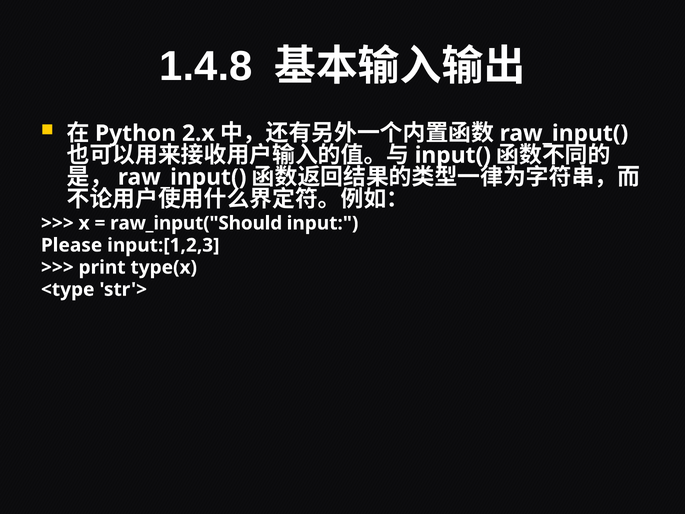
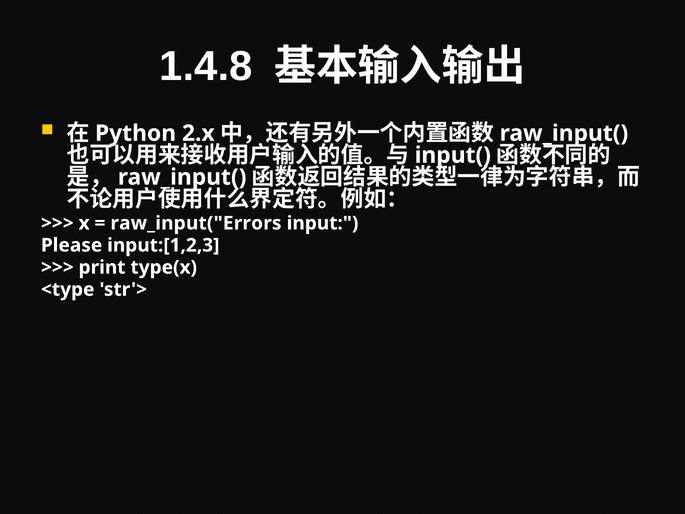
raw_input("Should: raw_input("Should -> raw_input("Errors
